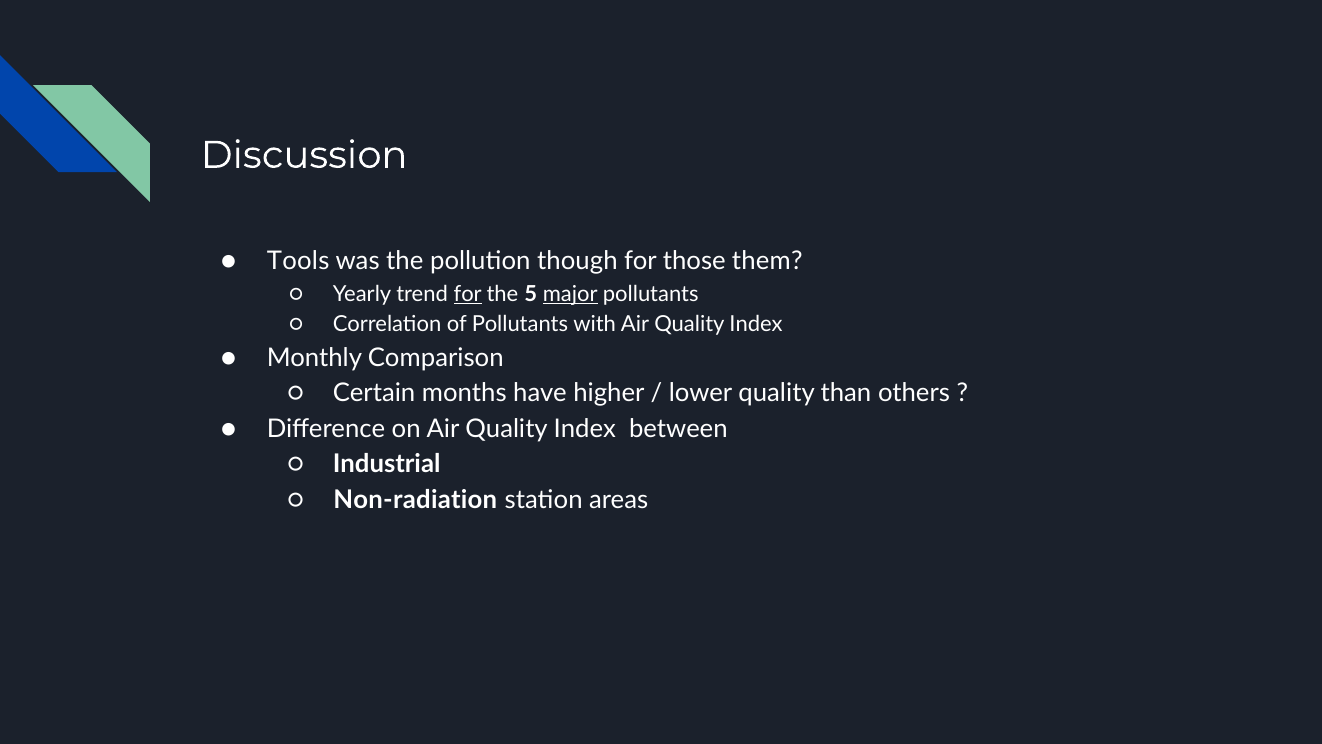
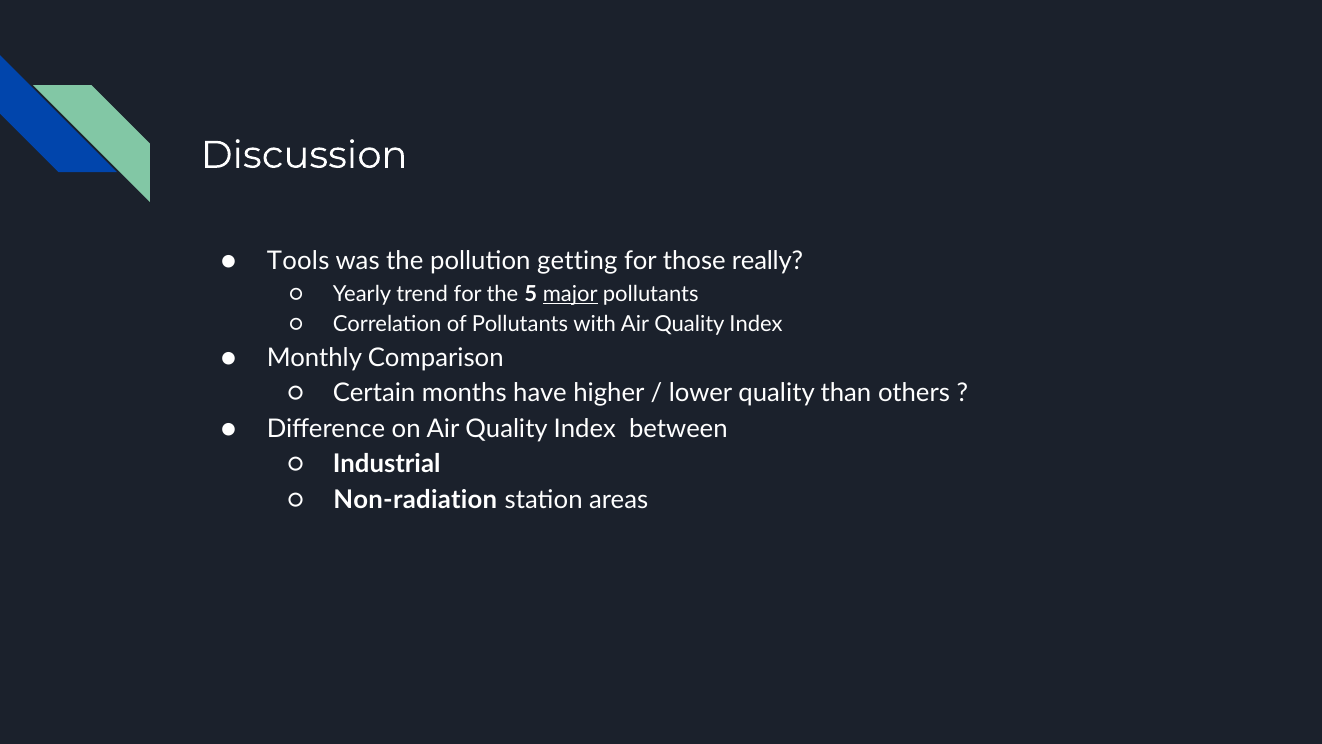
though: though -> getting
them: them -> really
for at (468, 294) underline: present -> none
